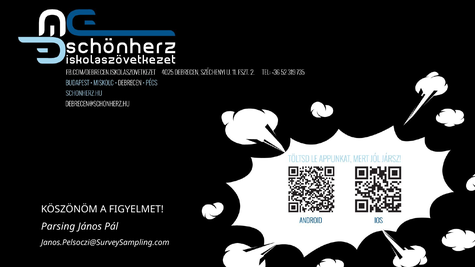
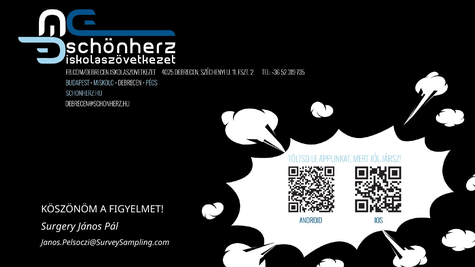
Parsing: Parsing -> Surgery
